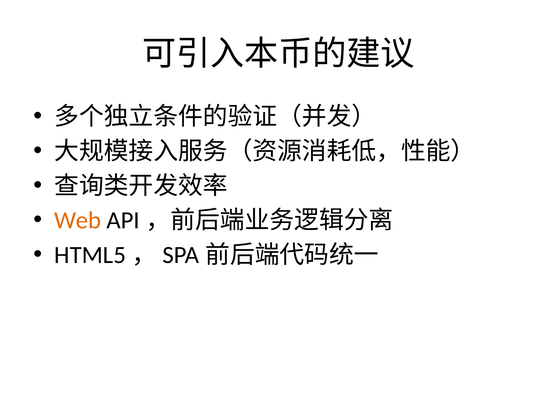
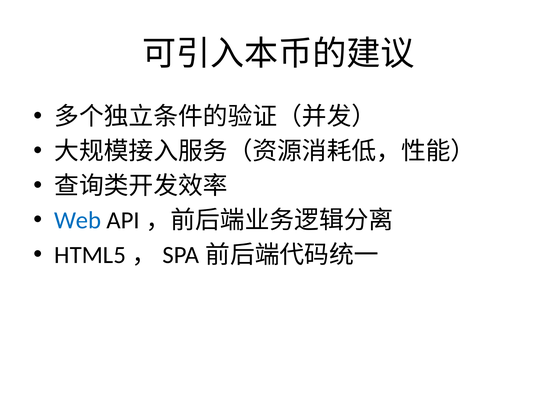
Web colour: orange -> blue
